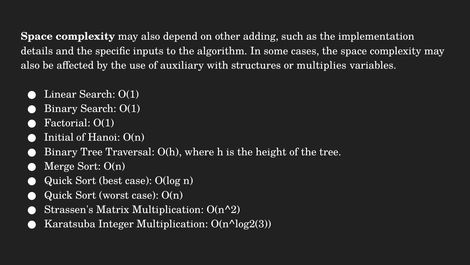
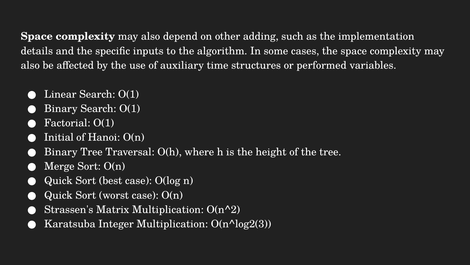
with: with -> time
multiplies: multiplies -> performed
